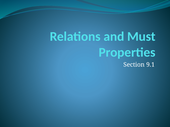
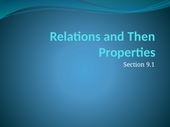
Must: Must -> Then
